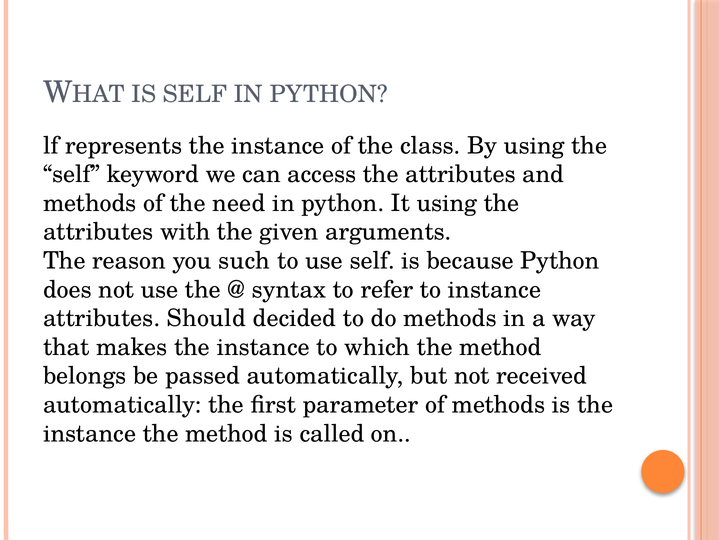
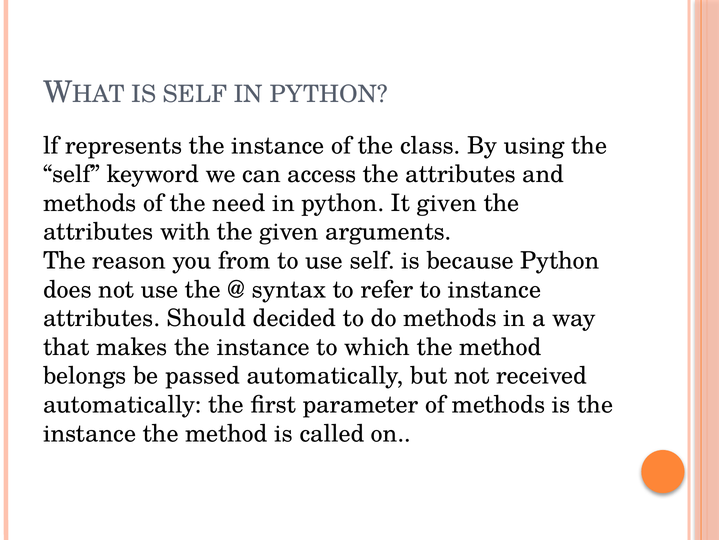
It using: using -> given
such: such -> from
